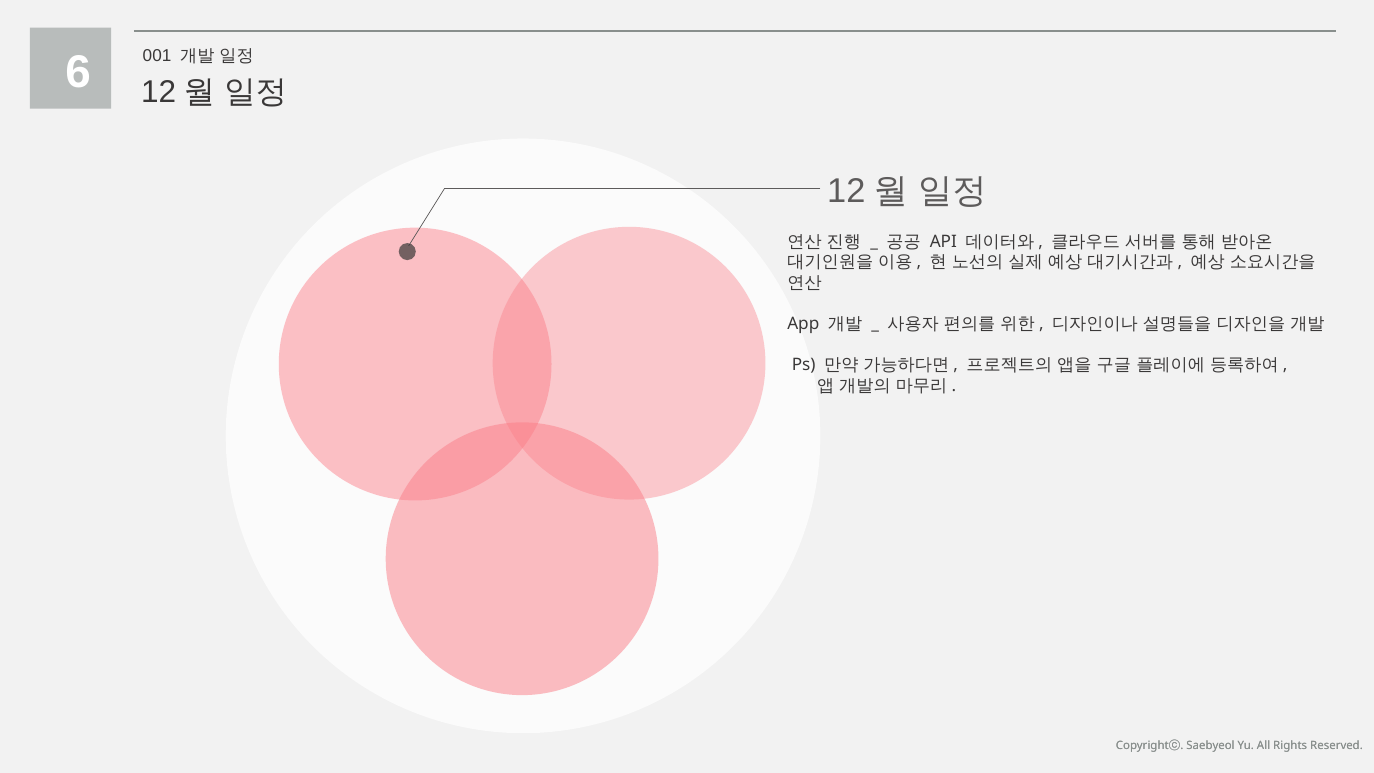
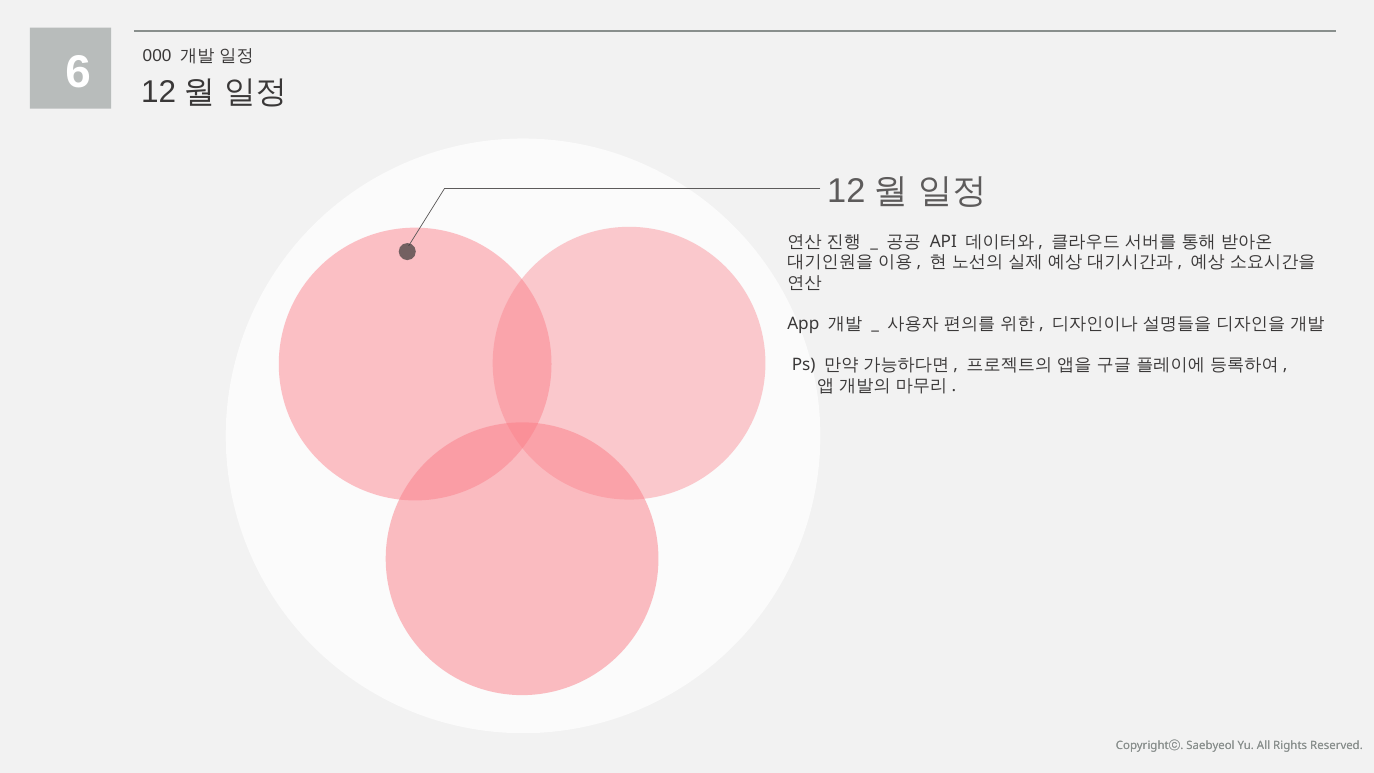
001: 001 -> 000
